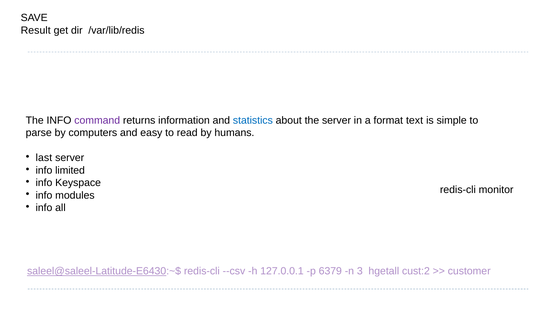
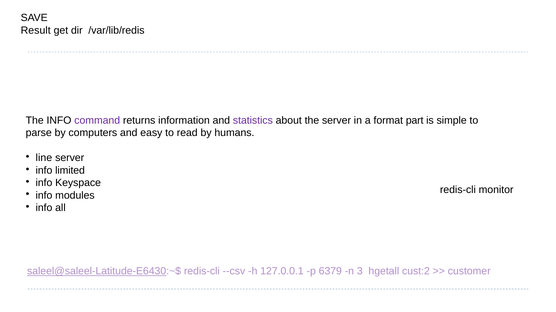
statistics colour: blue -> purple
text: text -> part
last: last -> line
